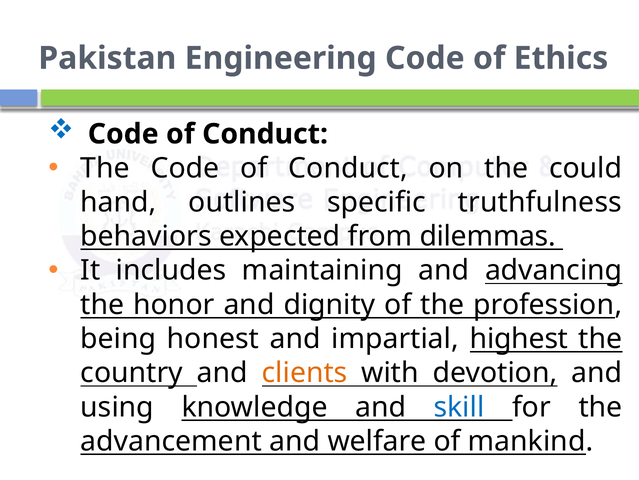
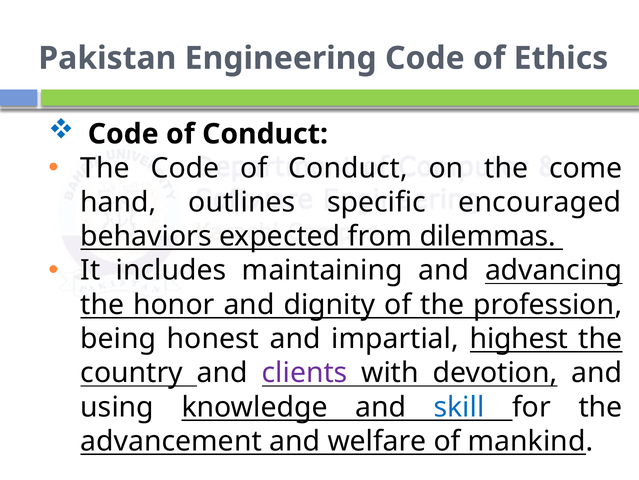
could: could -> come
truthfulness: truthfulness -> encouraged
clients colour: orange -> purple
